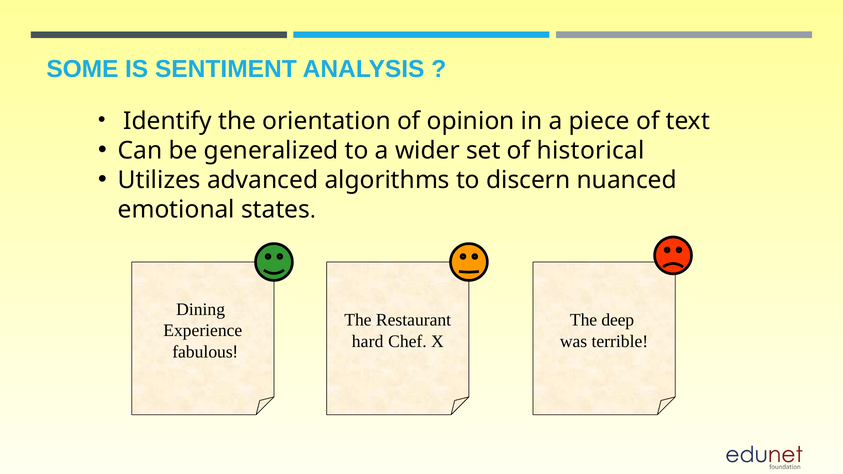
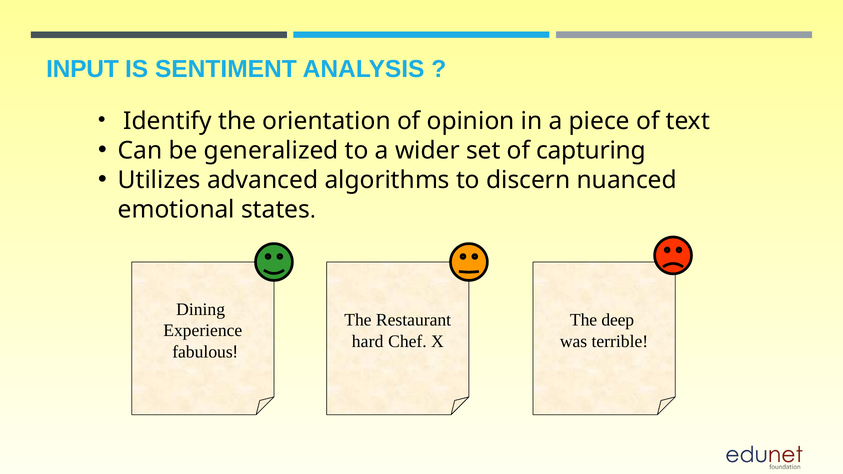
SOME: SOME -> INPUT
historical: historical -> capturing
